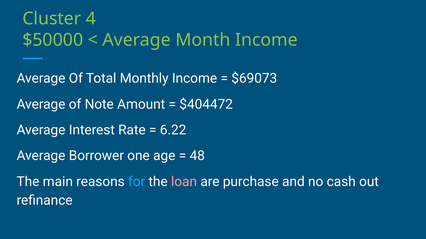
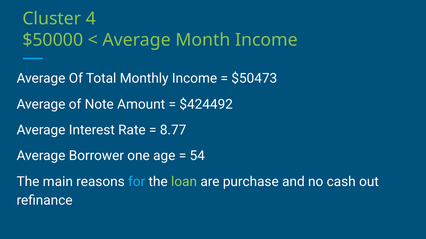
$69073: $69073 -> $50473
$404472: $404472 -> $424492
6.22: 6.22 -> 8.77
48: 48 -> 54
loan colour: pink -> light green
